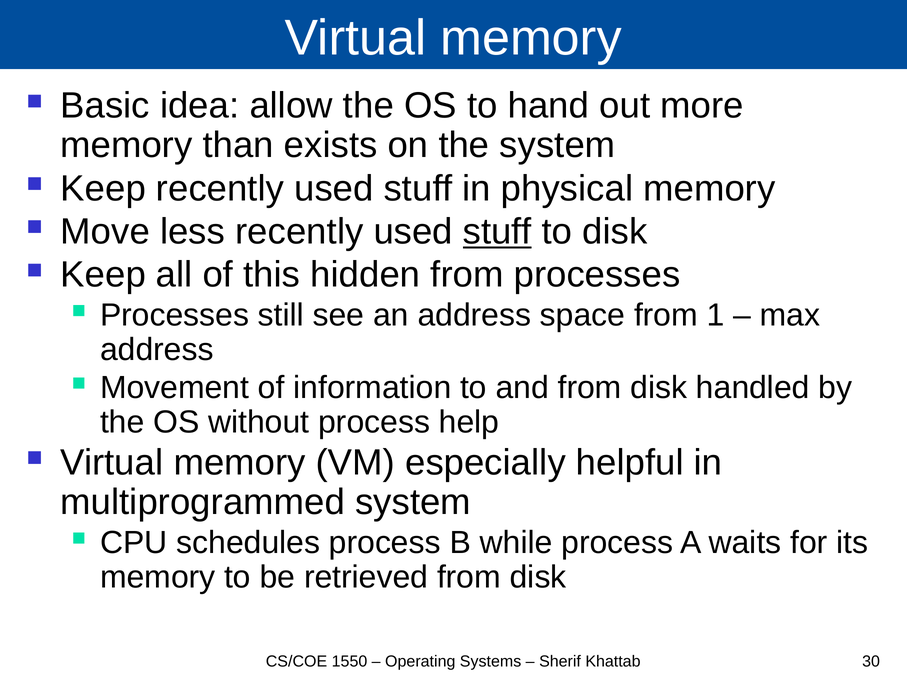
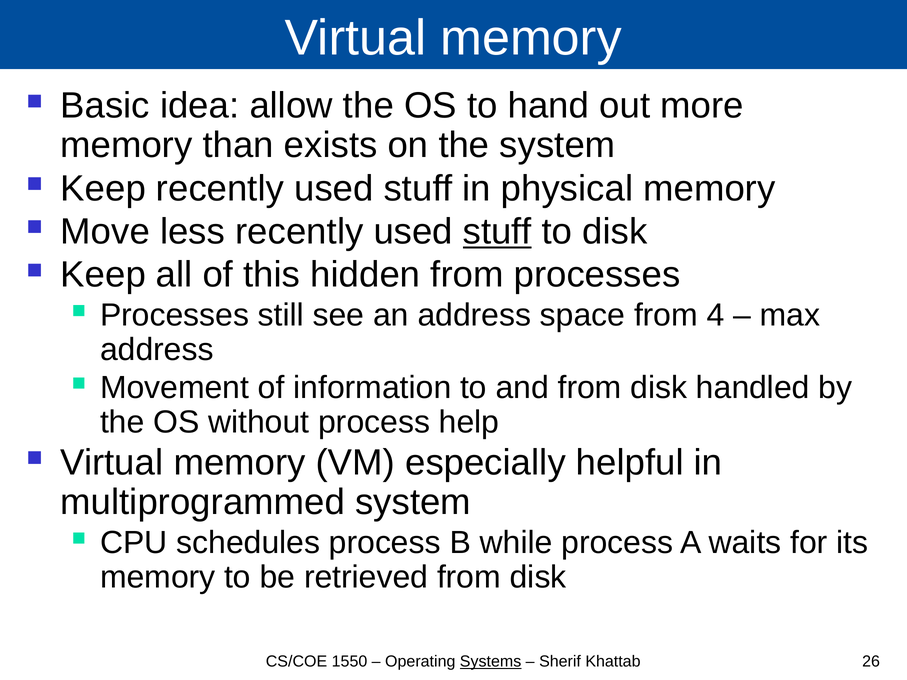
1: 1 -> 4
Systems underline: none -> present
30: 30 -> 26
